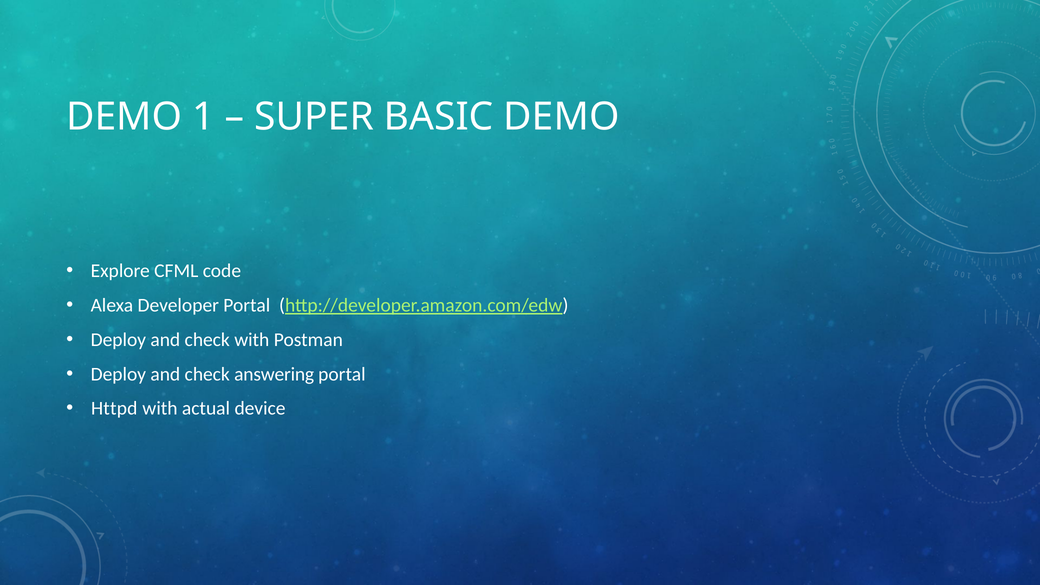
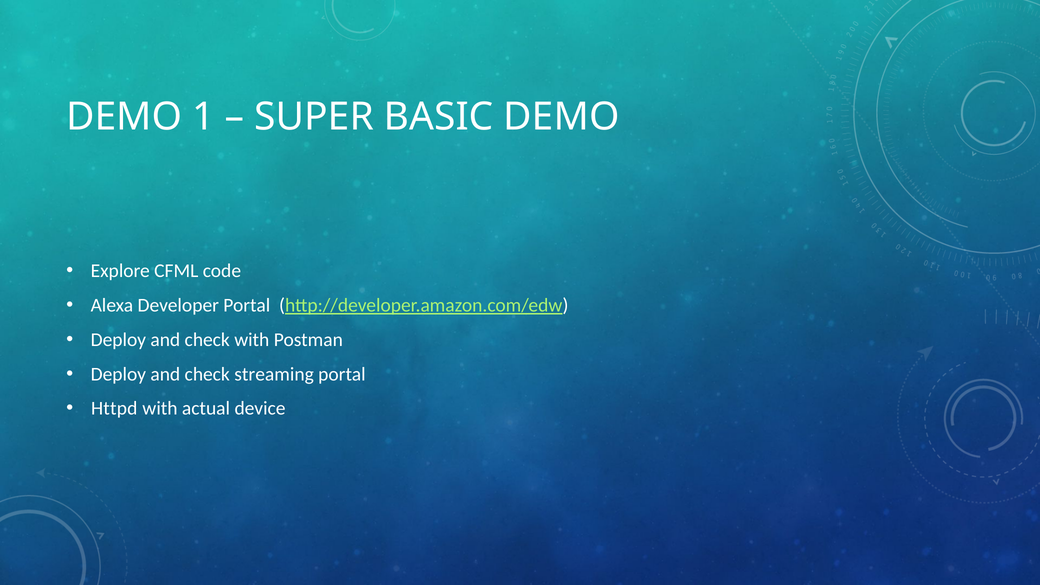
answering: answering -> streaming
